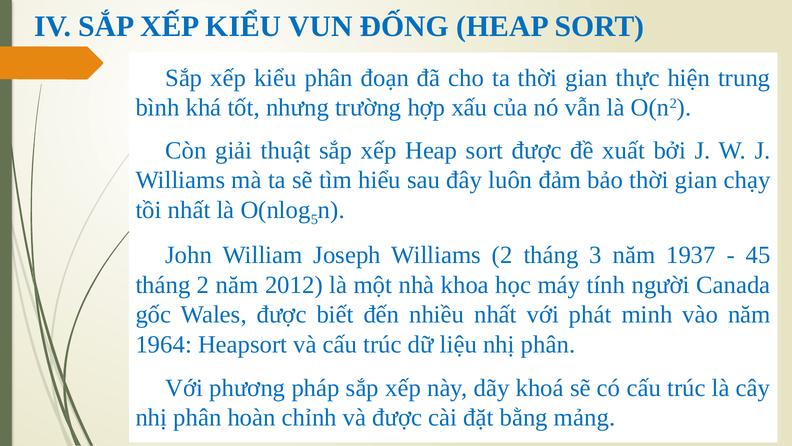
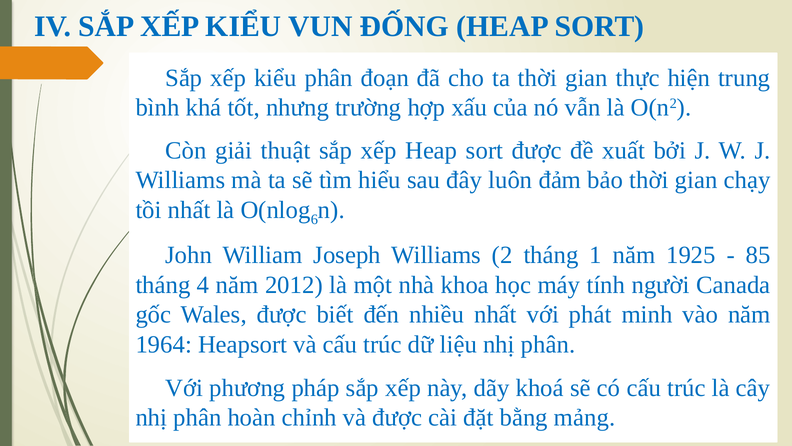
5: 5 -> 6
3: 3 -> 1
1937: 1937 -> 1925
45: 45 -> 85
tháng 2: 2 -> 4
